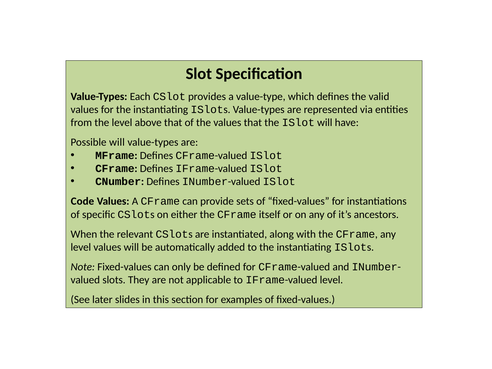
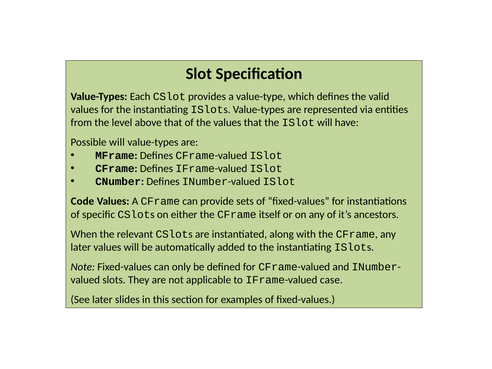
level at (81, 247): level -> later
IFrame-valued level: level -> case
